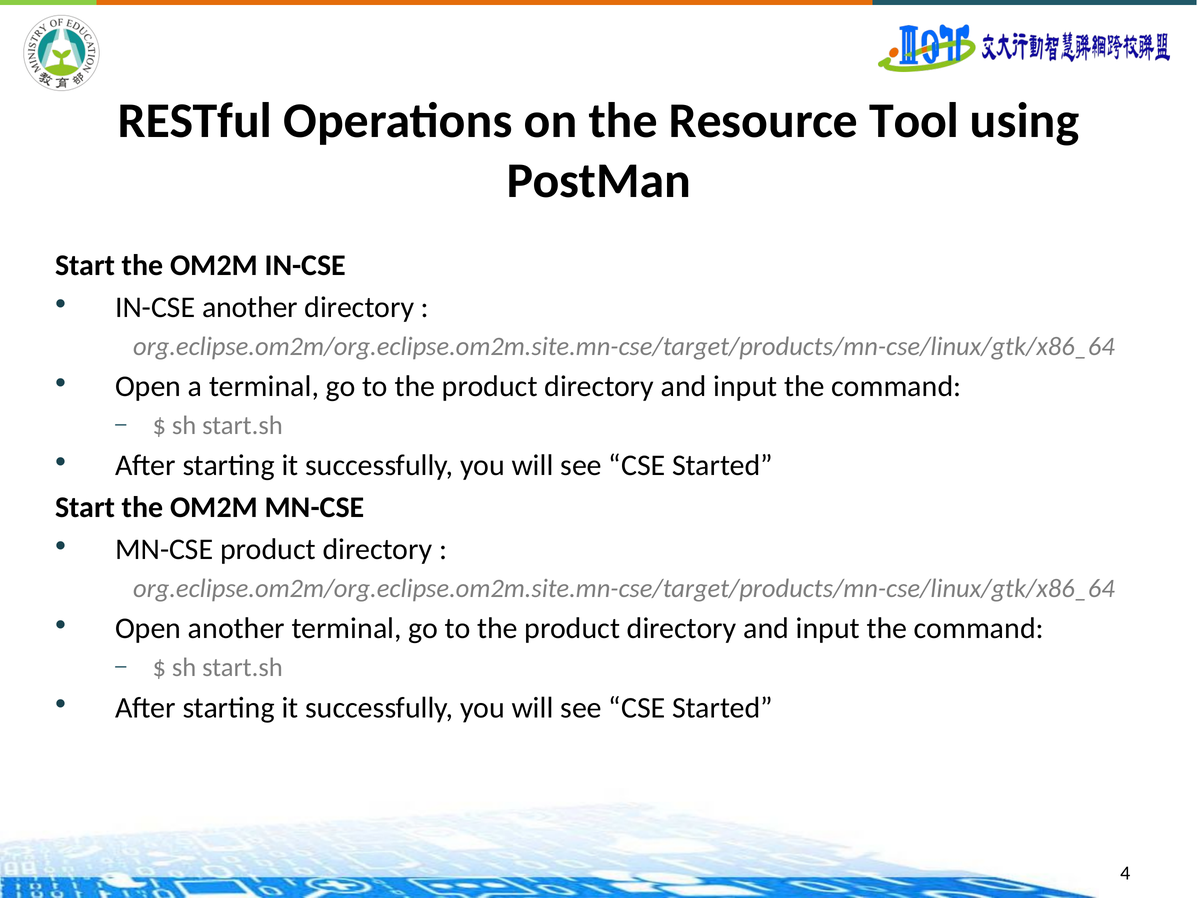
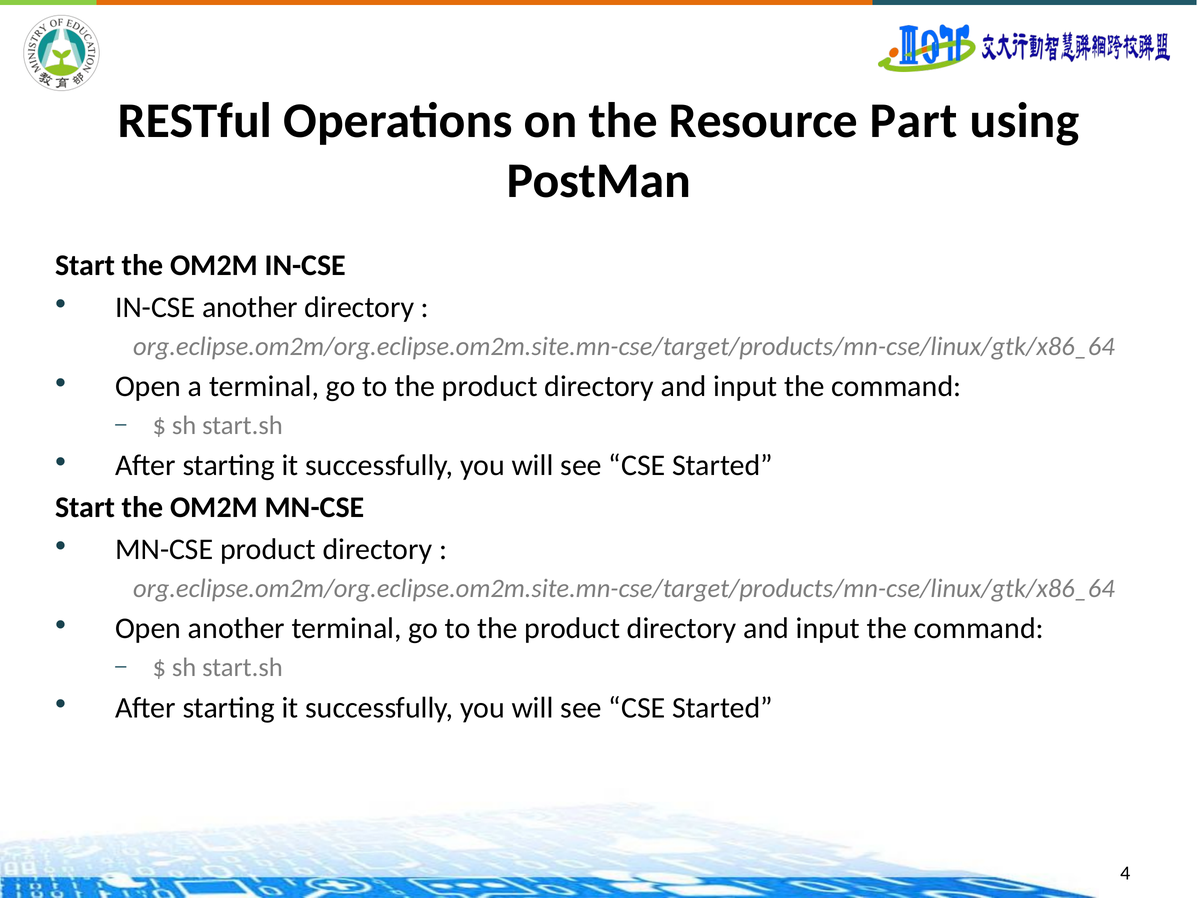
Tool: Tool -> Part
